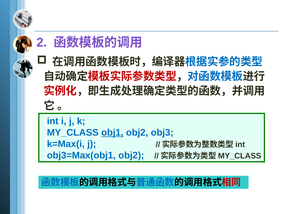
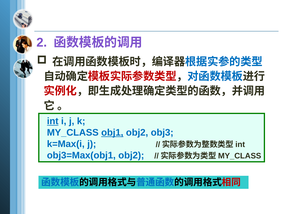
int underline: none -> present
